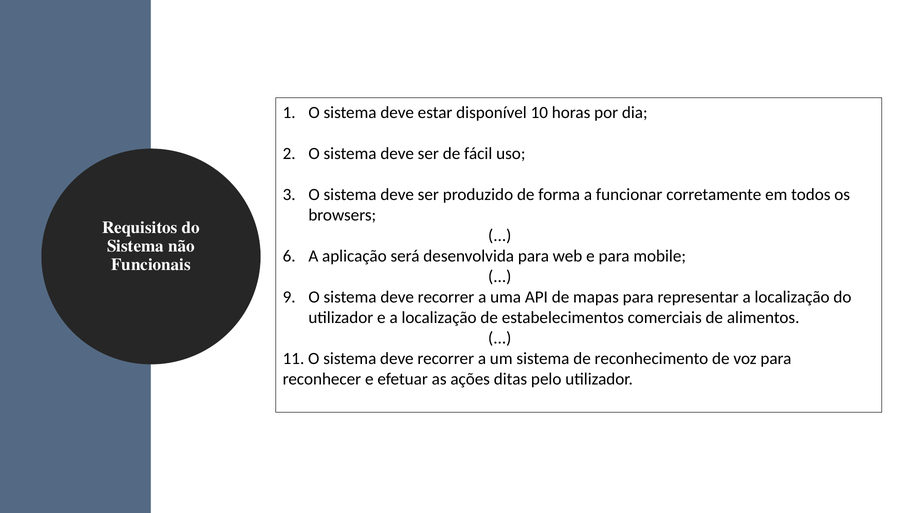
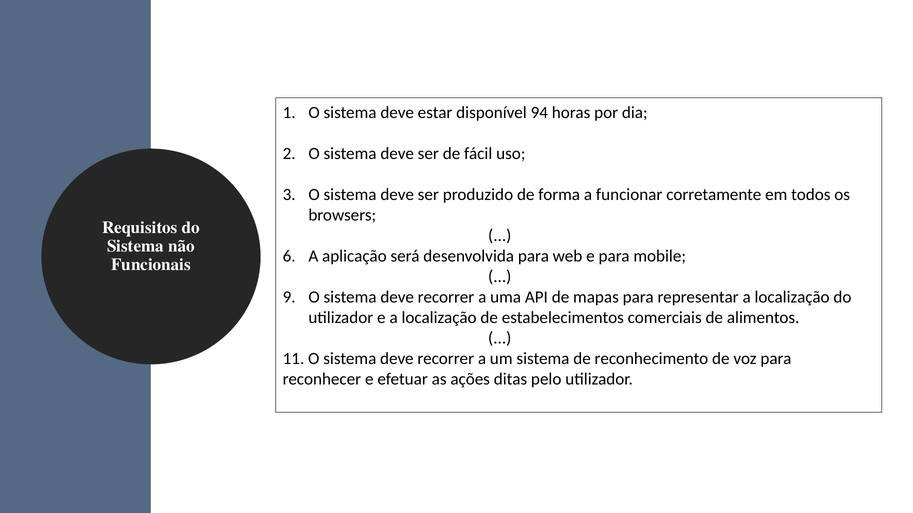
10: 10 -> 94
